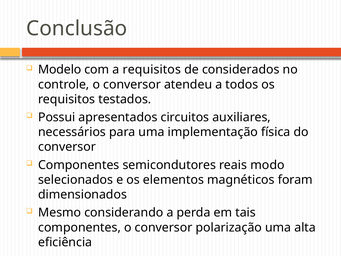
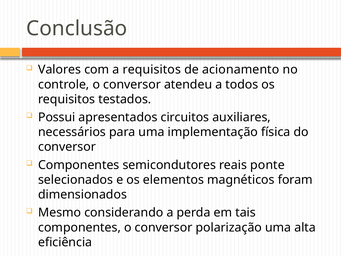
Modelo: Modelo -> Valores
considerados: considerados -> acionamento
modo: modo -> ponte
